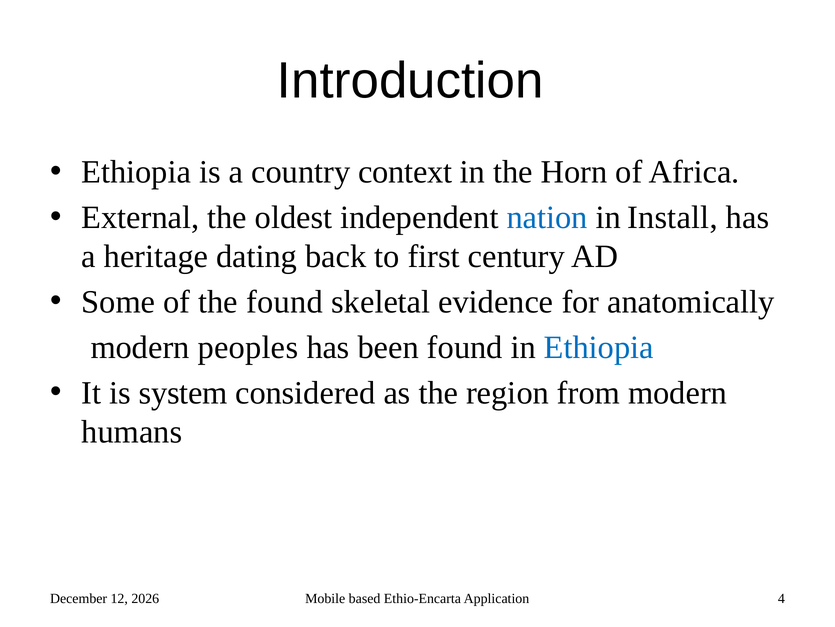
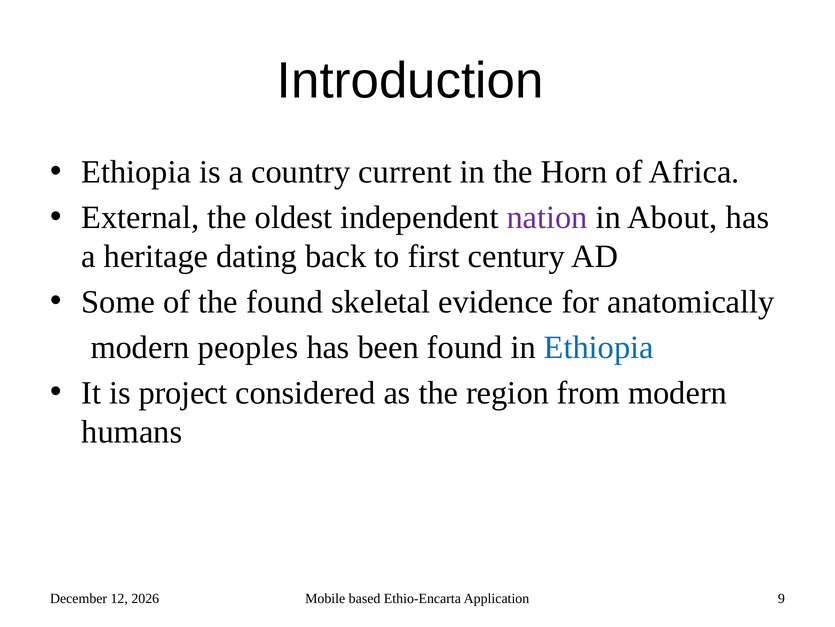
context: context -> current
nation colour: blue -> purple
Install: Install -> About
system: system -> project
4: 4 -> 9
